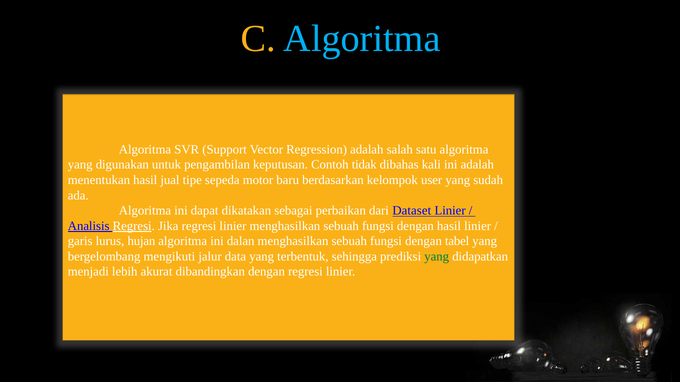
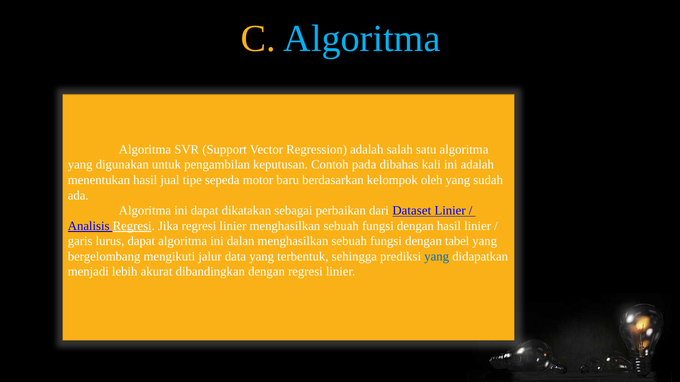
tidak: tidak -> pada
user: user -> oleh
lurus hujan: hujan -> dapat
yang at (437, 257) colour: green -> blue
